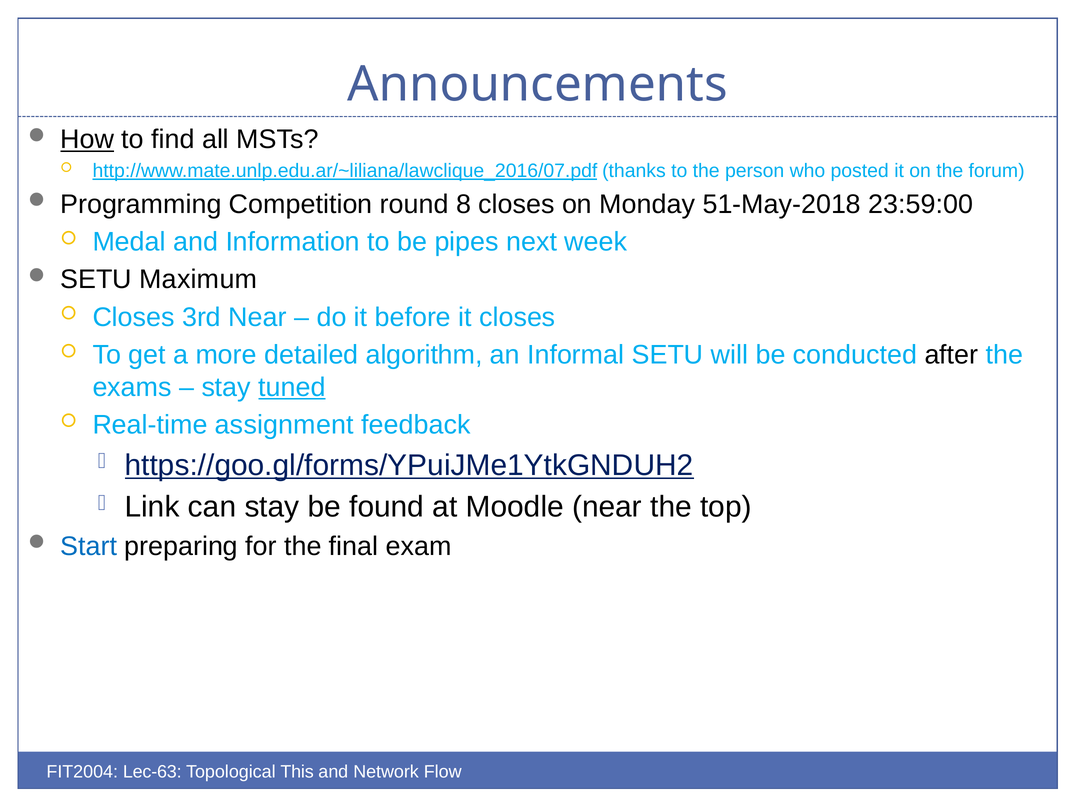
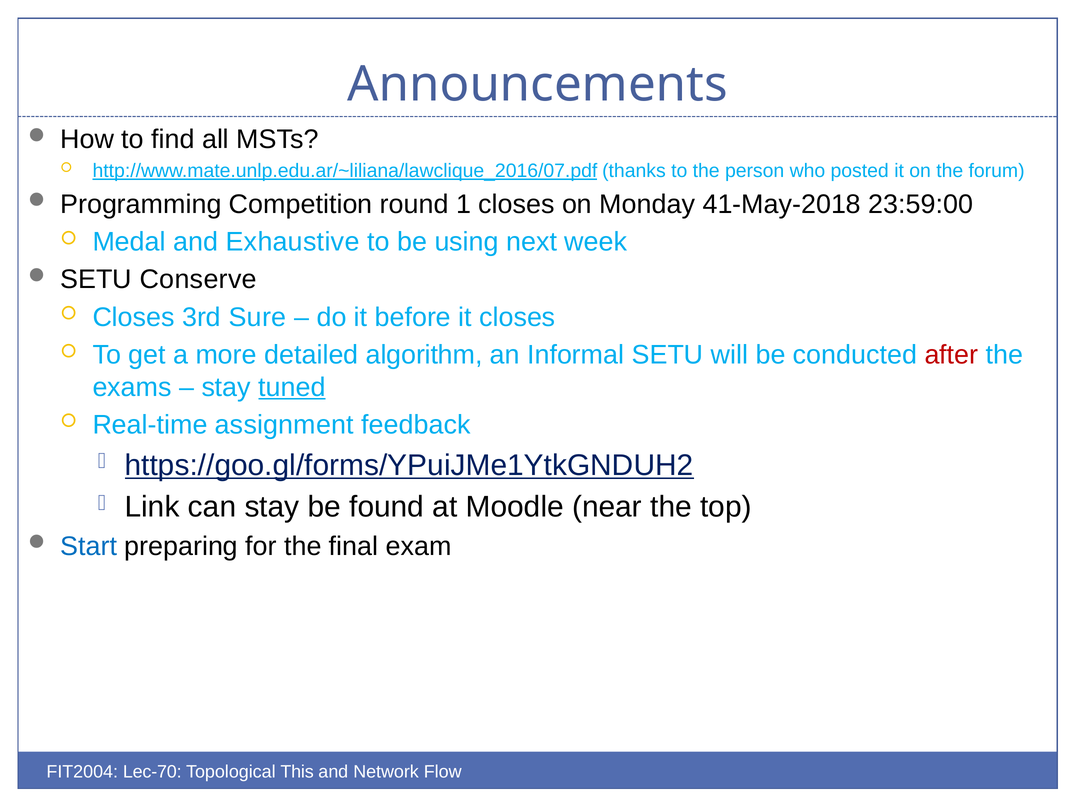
How underline: present -> none
8: 8 -> 1
51-May-2018: 51-May-2018 -> 41-May-2018
Information: Information -> Exhaustive
pipes: pipes -> using
Maximum: Maximum -> Conserve
3rd Near: Near -> Sure
after colour: black -> red
Lec-63: Lec-63 -> Lec-70
